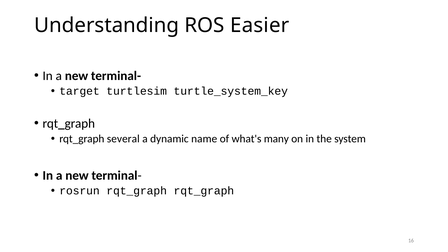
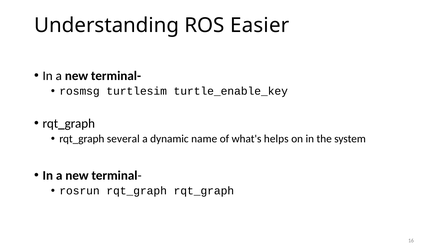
target: target -> rosmsg
turtle_system_key: turtle_system_key -> turtle_enable_key
many: many -> helps
